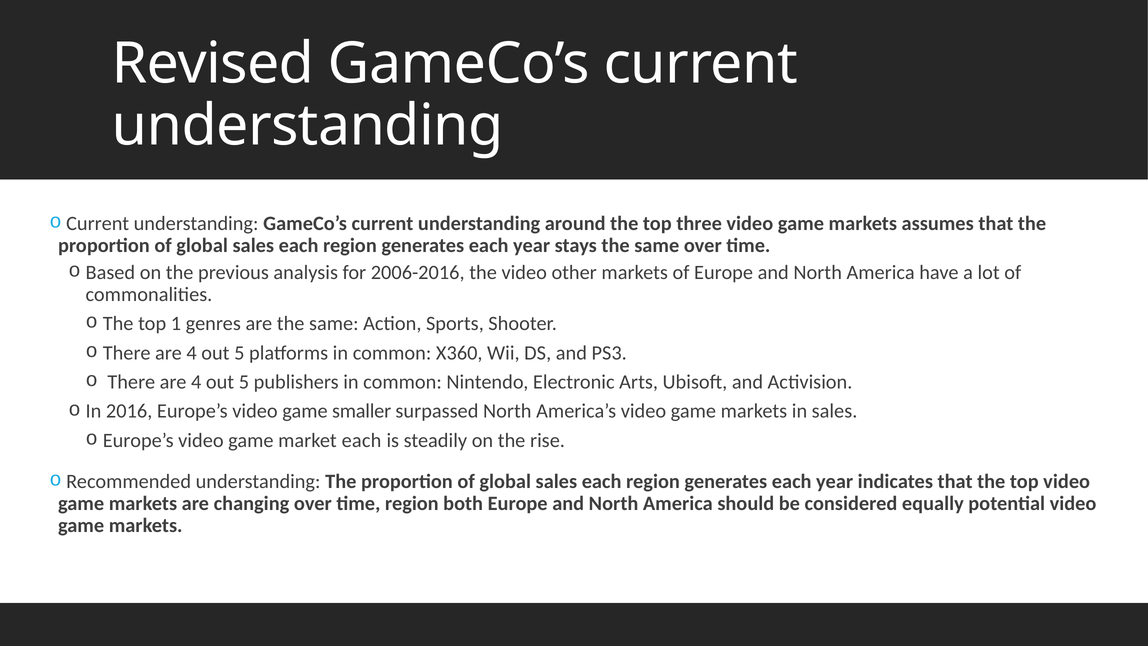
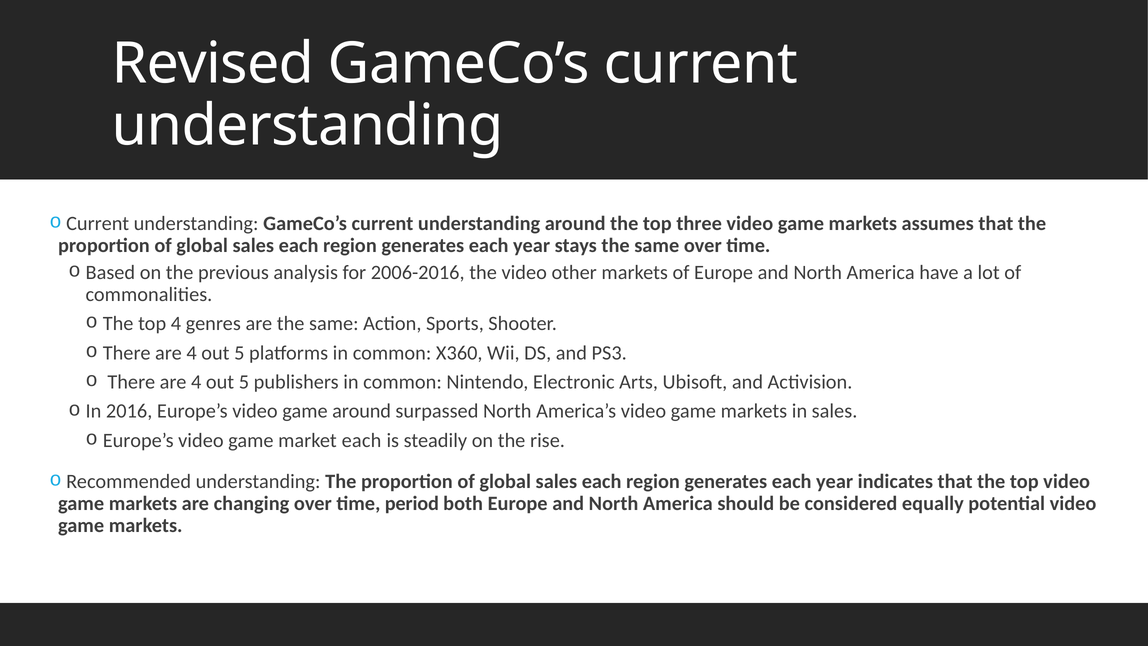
top 1: 1 -> 4
game smaller: smaller -> around
time region: region -> period
